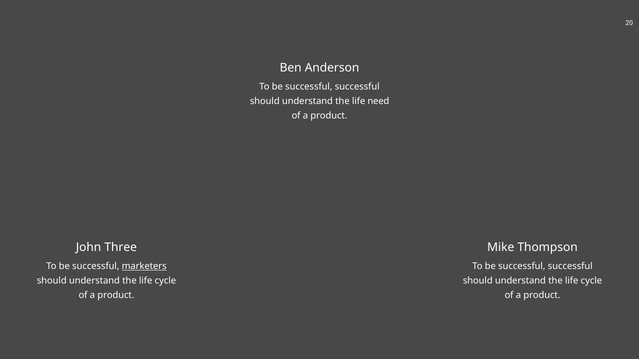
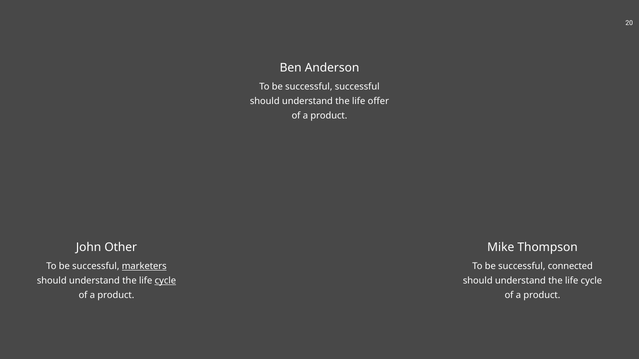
need: need -> offer
Three: Three -> Other
successful at (570, 267): successful -> connected
cycle at (165, 281) underline: none -> present
